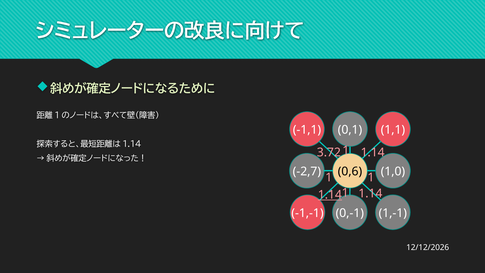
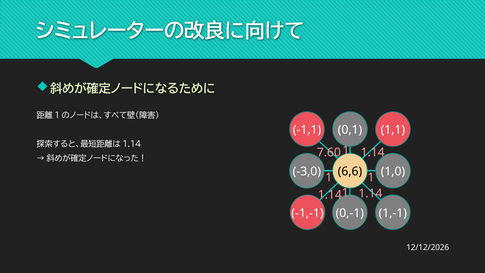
3.72: 3.72 -> 7.60
-2,7: -2,7 -> -3,0
0,6: 0,6 -> 6,6
1.14 at (330, 195) underline: present -> none
